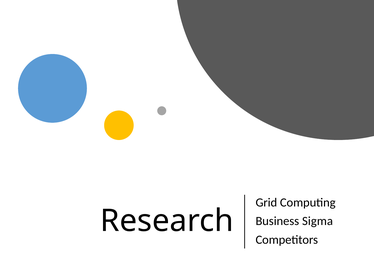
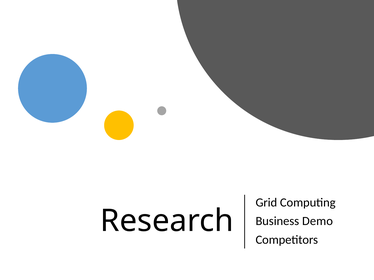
Sigma: Sigma -> Demo
